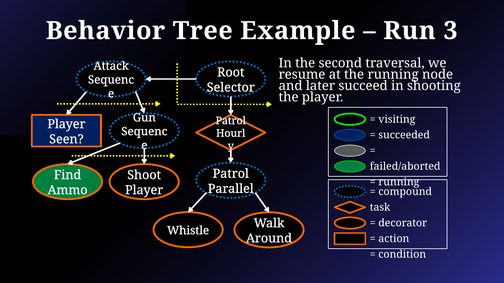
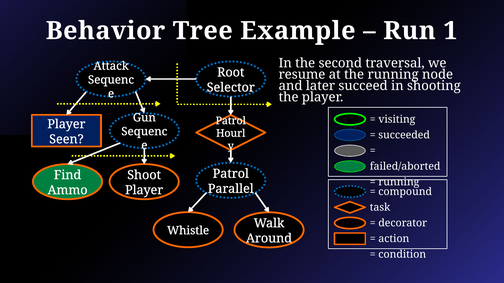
3: 3 -> 1
